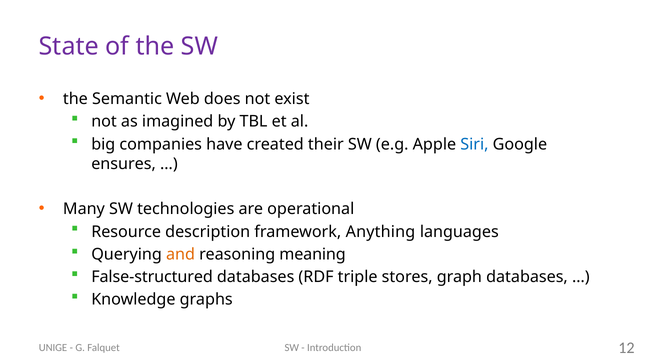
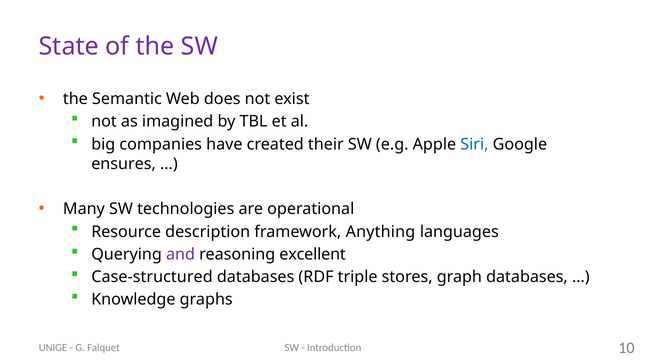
and colour: orange -> purple
meaning: meaning -> excellent
False-structured: False-structured -> Case-structured
12: 12 -> 10
